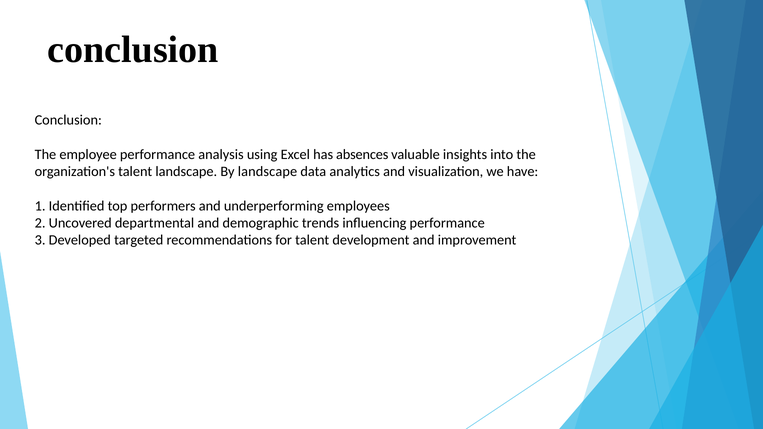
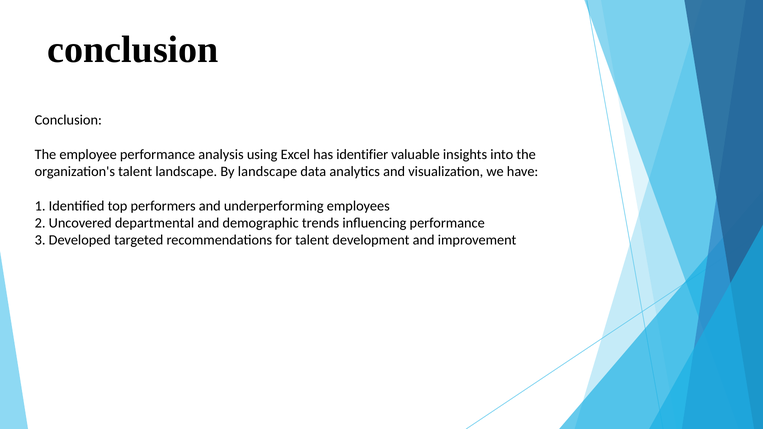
absences: absences -> identifier
